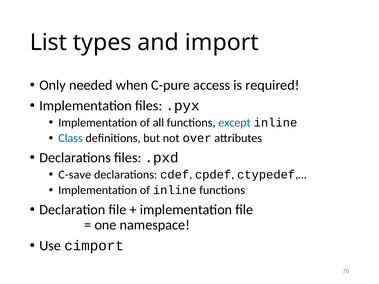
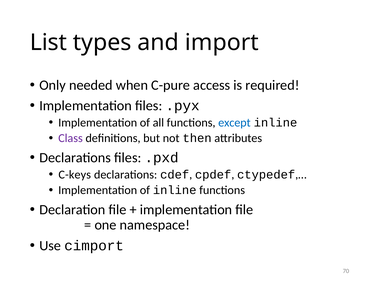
Class colour: blue -> purple
over: over -> then
C-save: C-save -> C-keys
